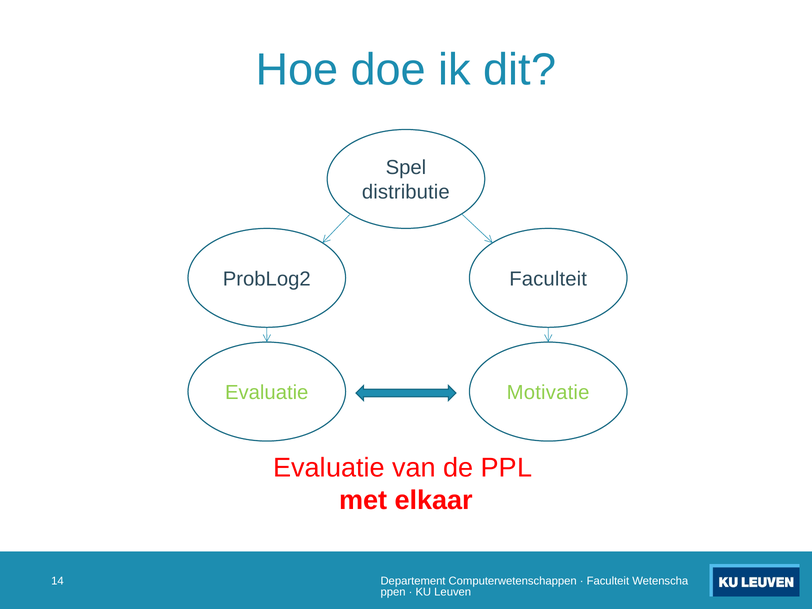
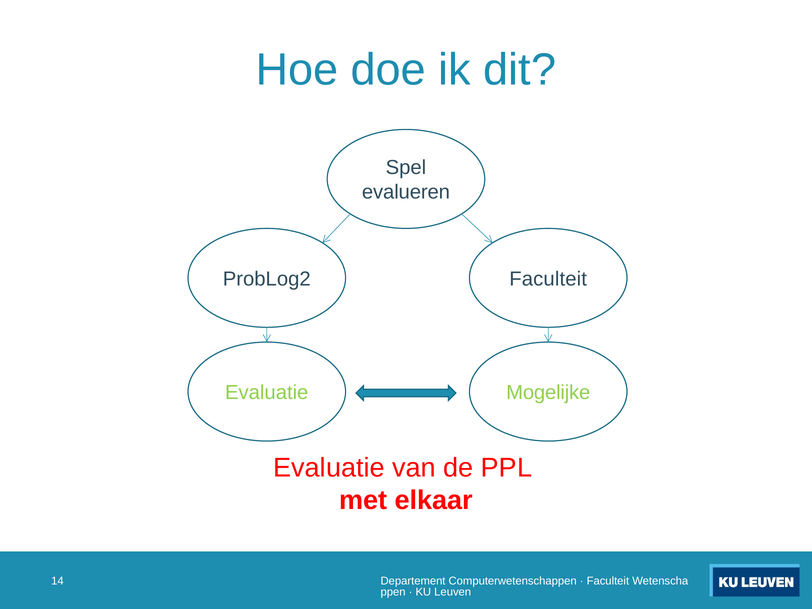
distributie: distributie -> evalueren
Motivatie: Motivatie -> Mogelijke
